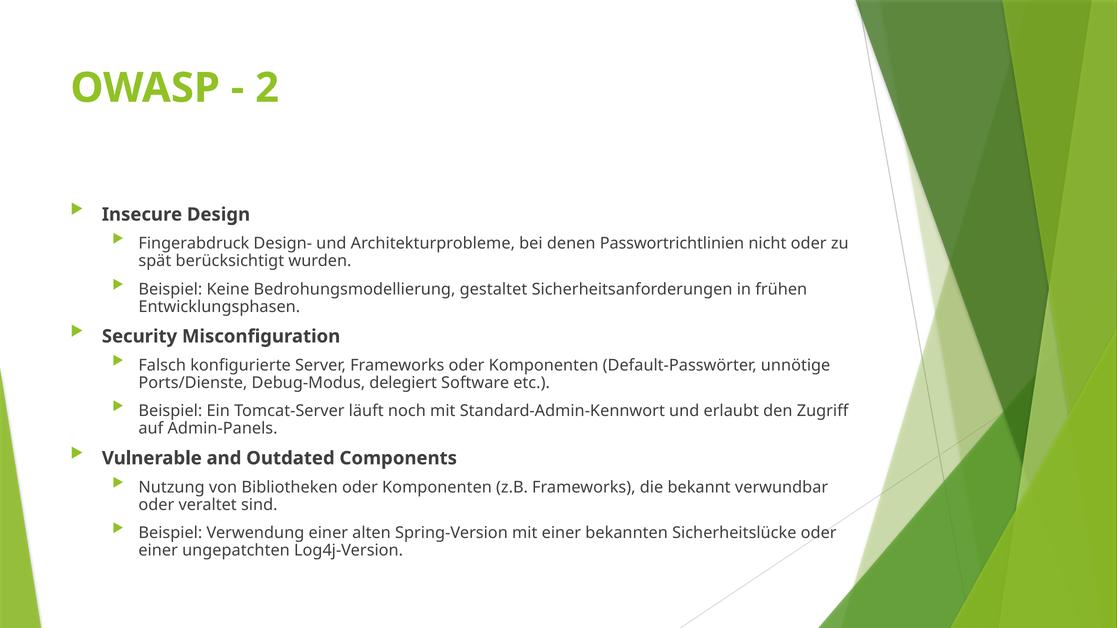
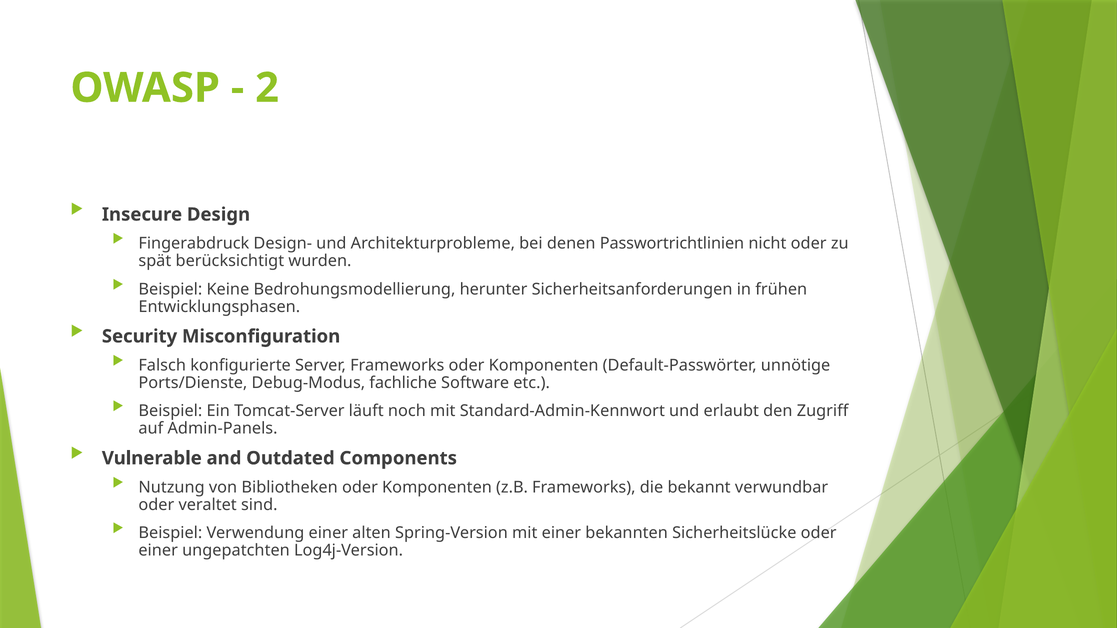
gestaltet: gestaltet -> herunter
delegiert: delegiert -> fachliche
